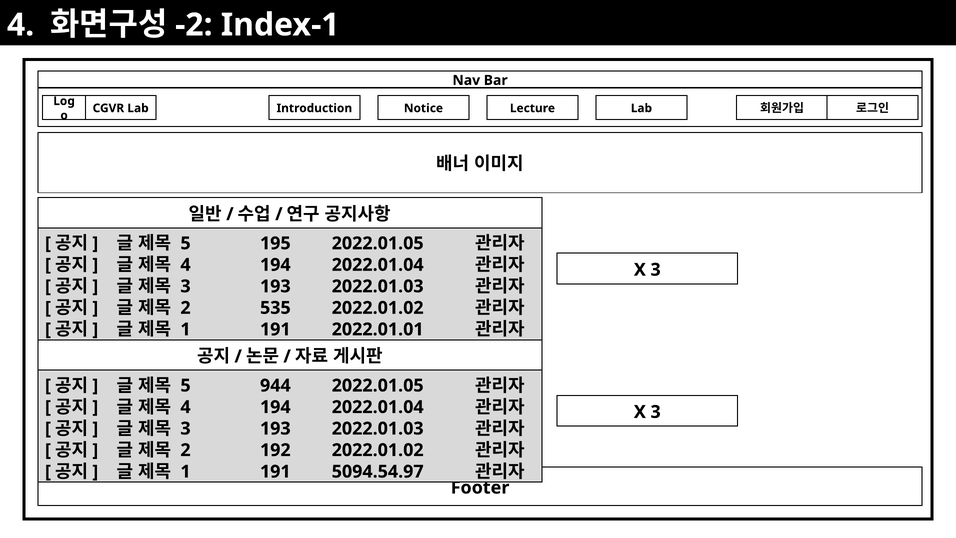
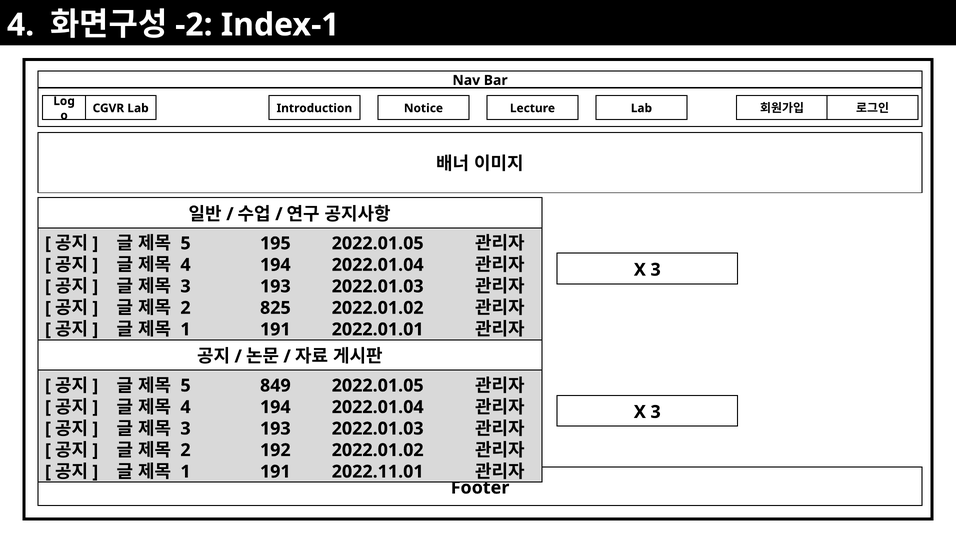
535: 535 -> 825
944: 944 -> 849
5094.54.97: 5094.54.97 -> 2022.11.01
